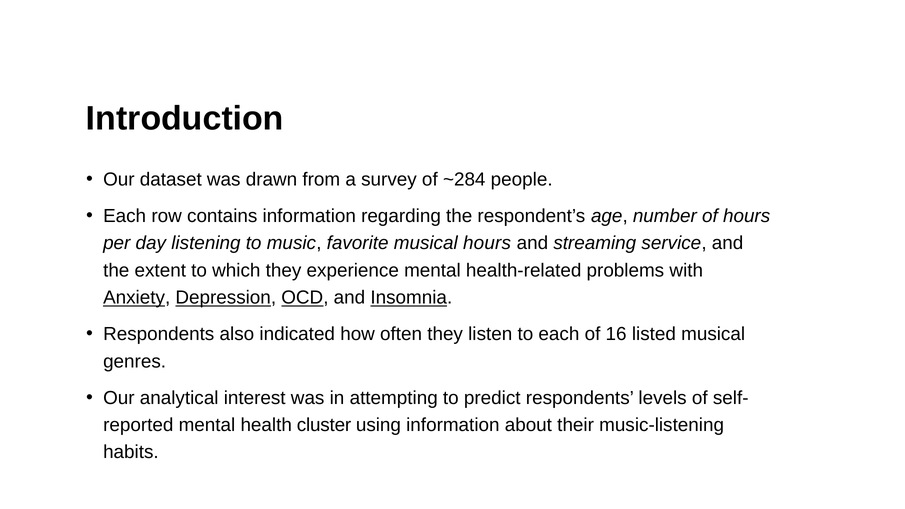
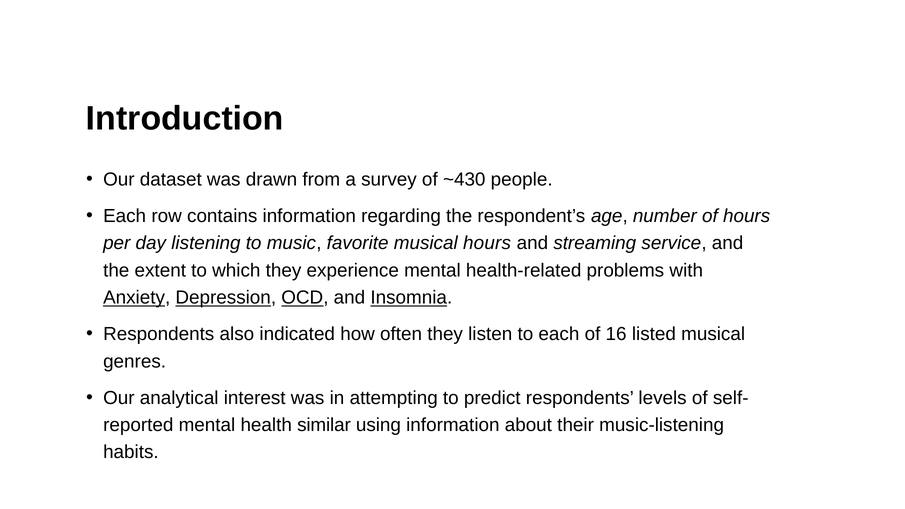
~284: ~284 -> ~430
cluster: cluster -> similar
